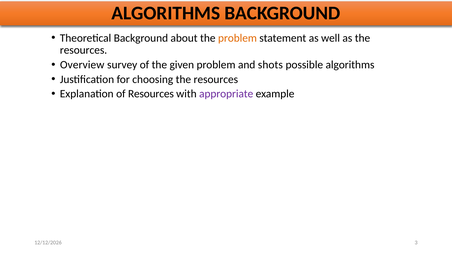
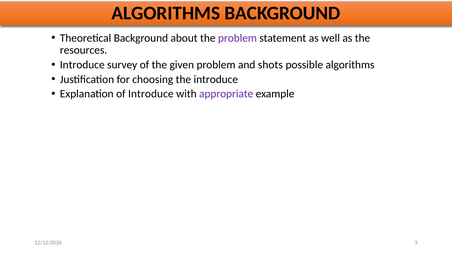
problem at (237, 38) colour: orange -> purple
Overview at (82, 65): Overview -> Introduce
choosing the resources: resources -> introduce
of Resources: Resources -> Introduce
